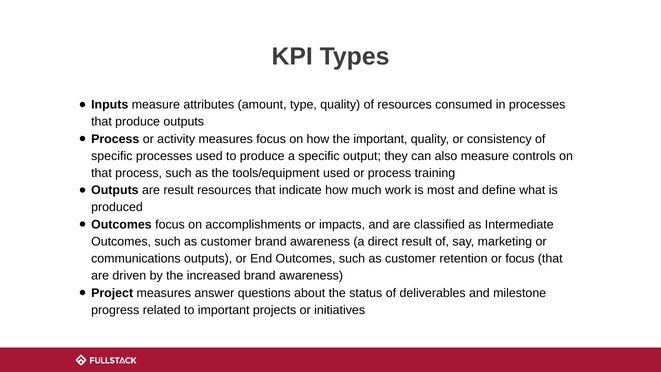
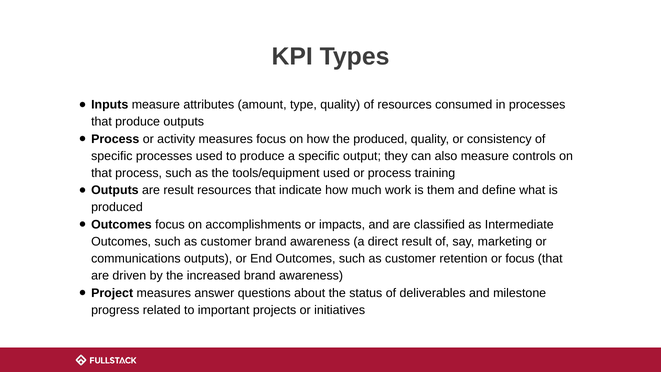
the important: important -> produced
most: most -> them
